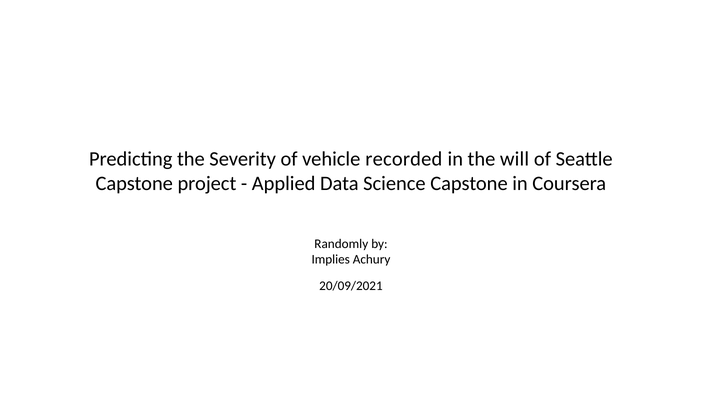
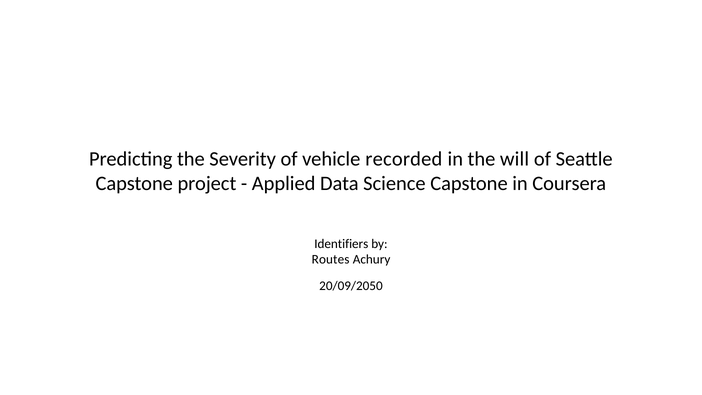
Randomly: Randomly -> Identifiers
Implies: Implies -> Routes
20/09/2021: 20/09/2021 -> 20/09/2050
